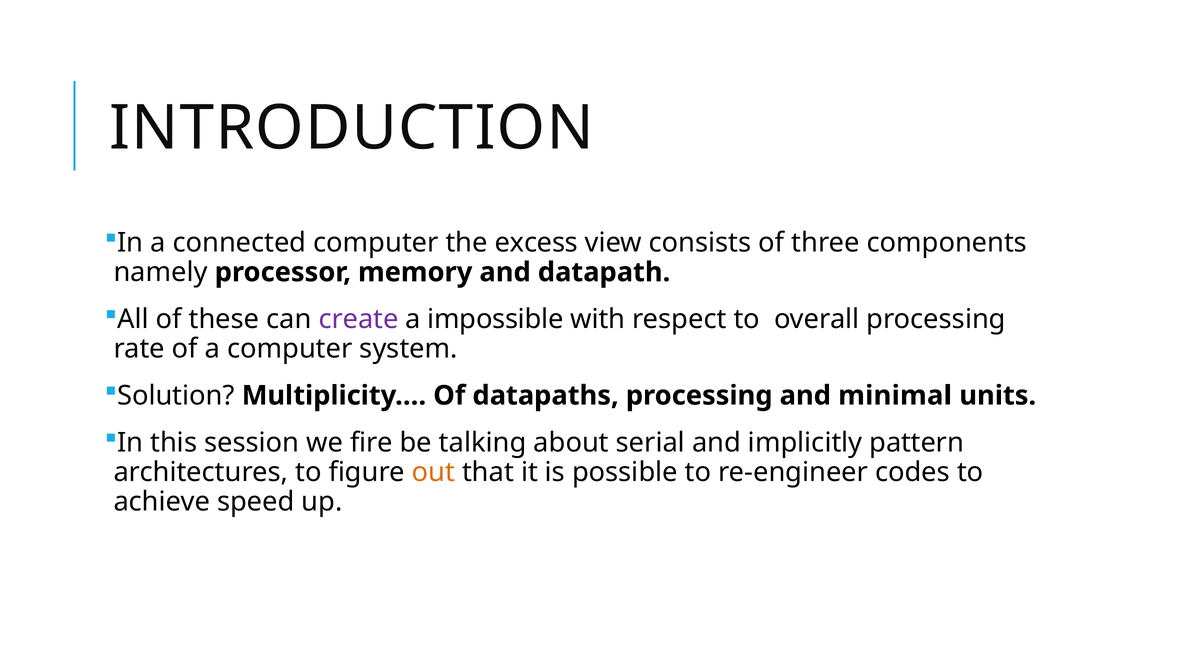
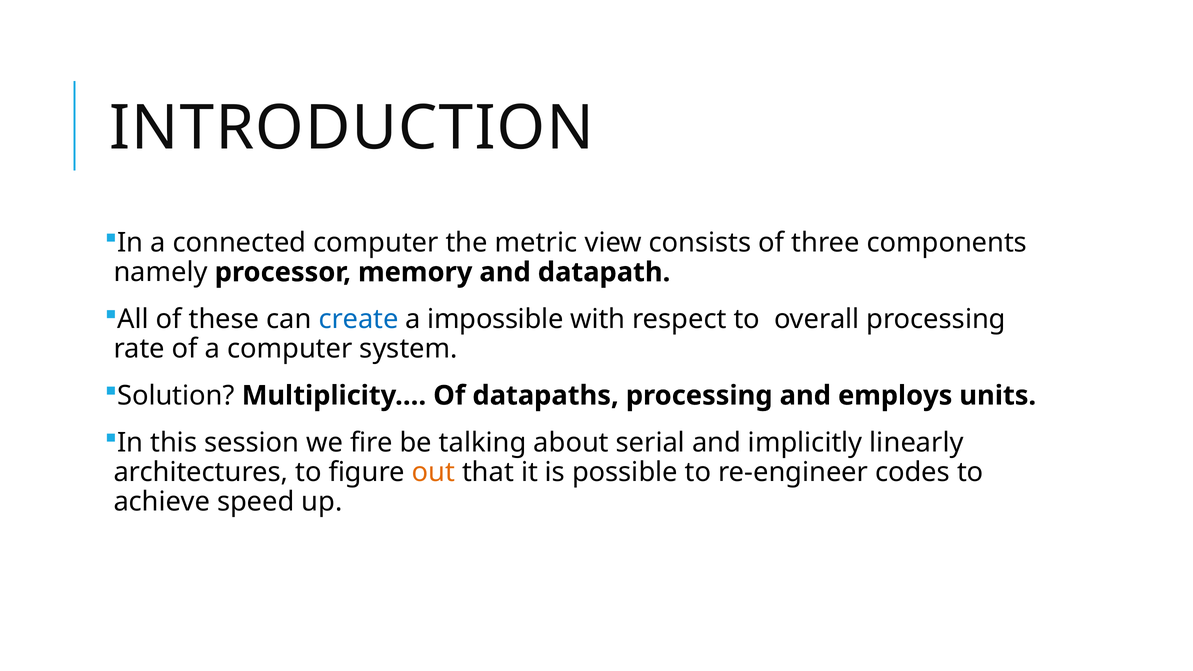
excess: excess -> metric
create colour: purple -> blue
minimal: minimal -> employs
pattern: pattern -> linearly
